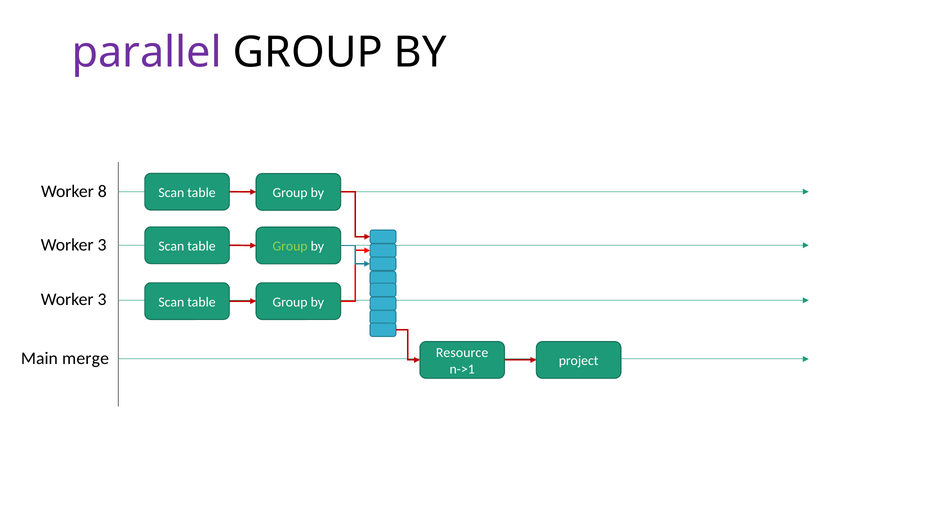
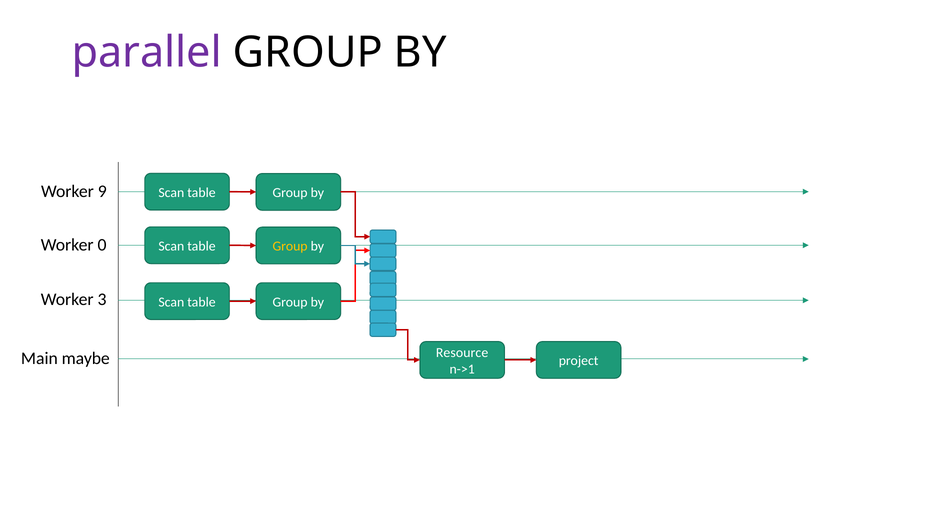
8: 8 -> 9
3 at (102, 245): 3 -> 0
Group at (290, 247) colour: light green -> yellow
merge: merge -> maybe
